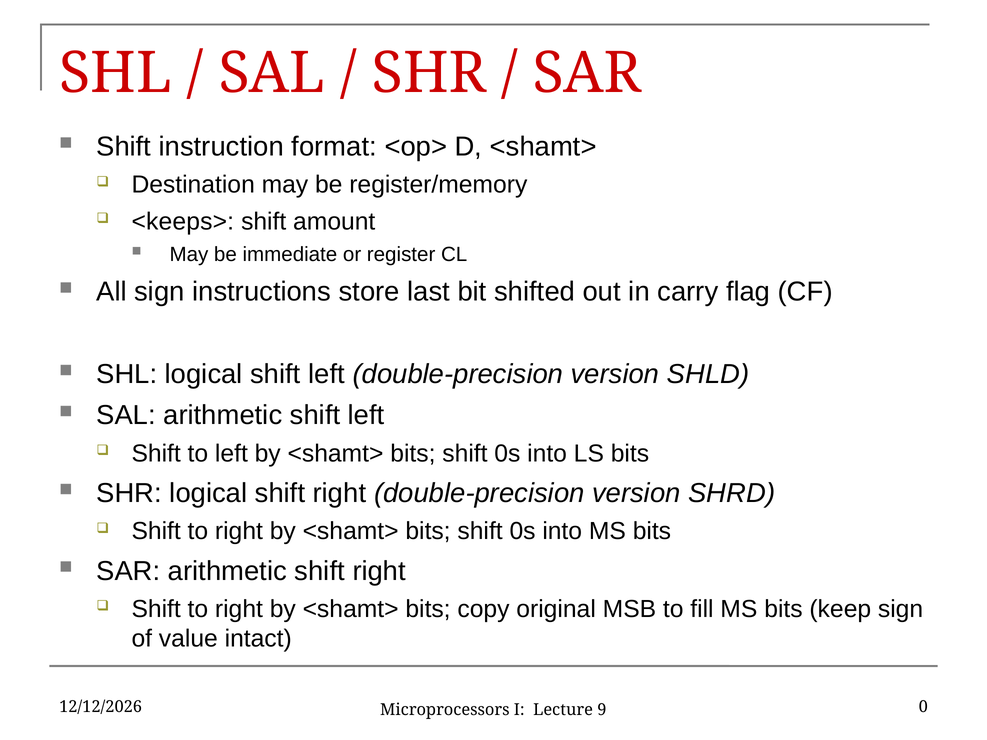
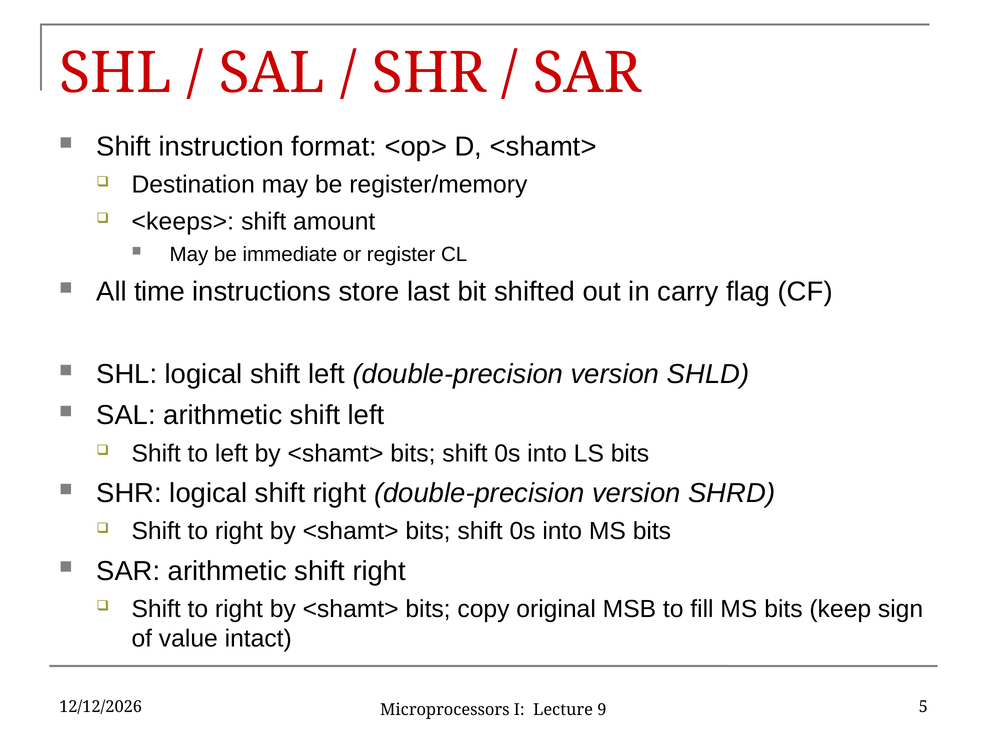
All sign: sign -> time
0: 0 -> 5
